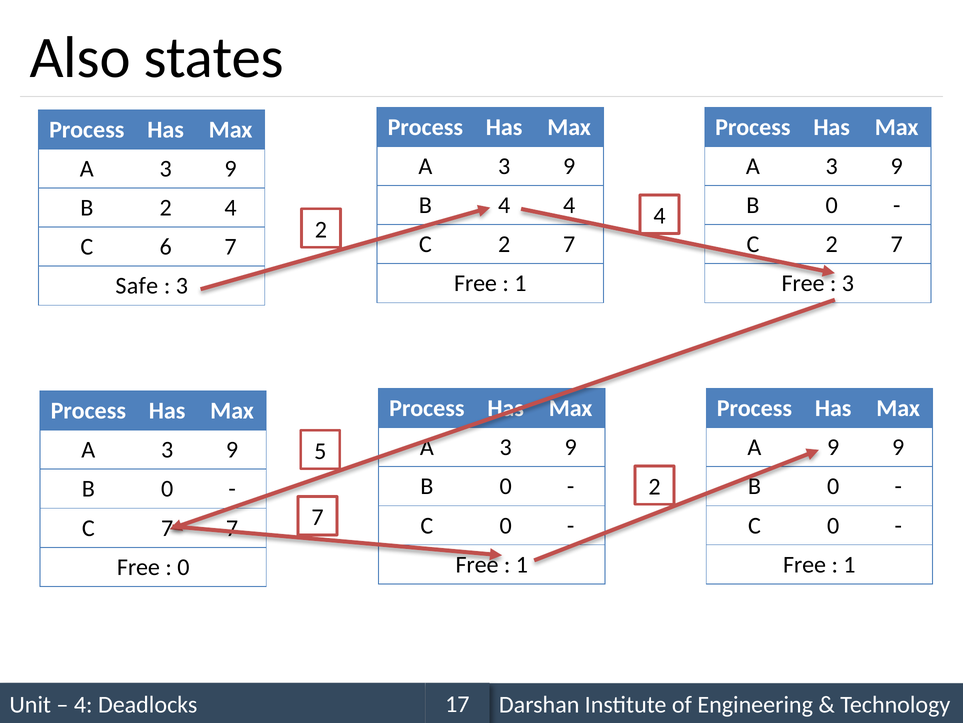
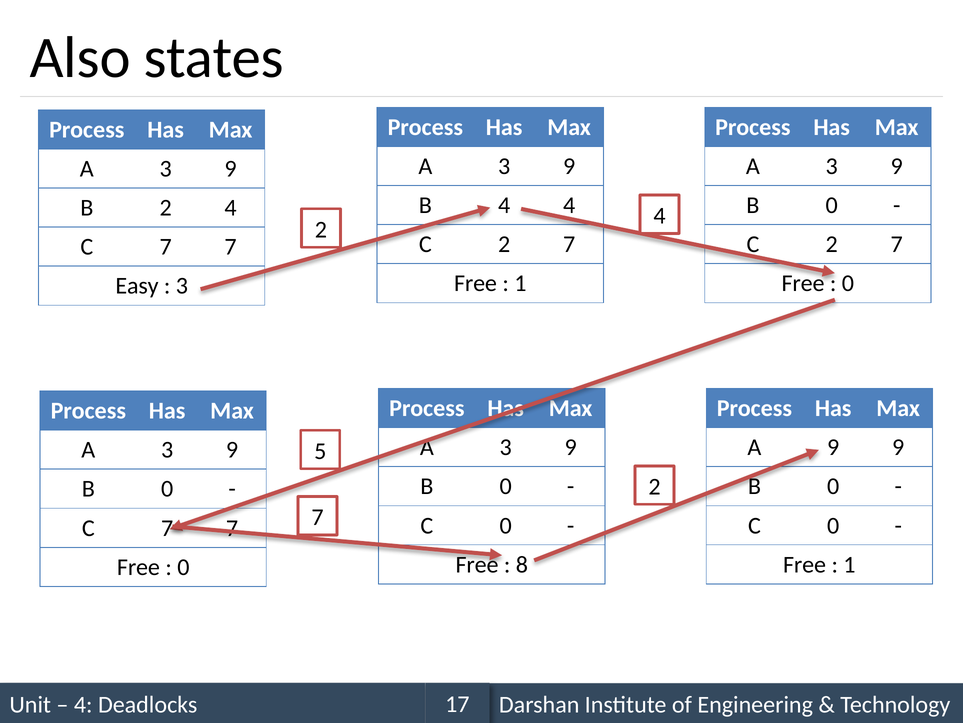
6 at (166, 247): 6 -> 7
3 at (848, 283): 3 -> 0
Safe: Safe -> Easy
1 at (522, 564): 1 -> 8
